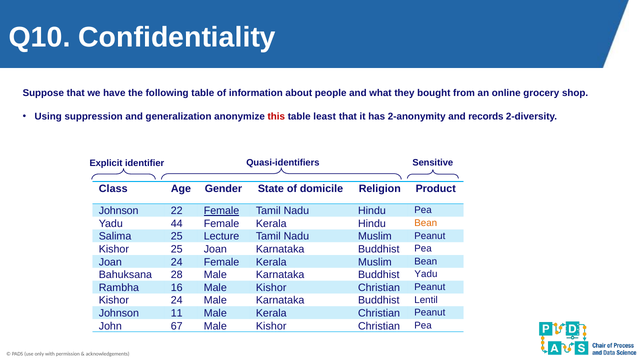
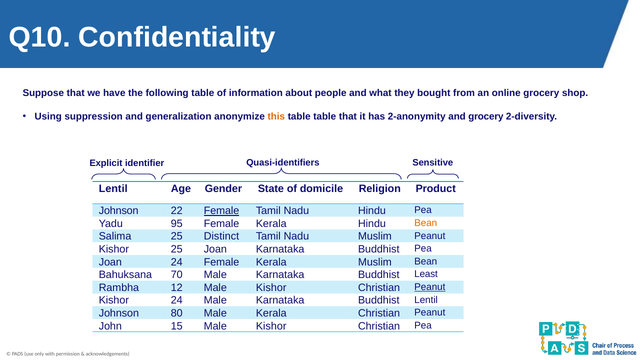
this colour: red -> orange
table least: least -> table
and records: records -> grocery
Class at (113, 189): Class -> Lentil
44: 44 -> 95
Lecture: Lecture -> Distinct
28: 28 -> 70
Buddhist Yadu: Yadu -> Least
16: 16 -> 12
Peanut at (430, 287) underline: none -> present
11: 11 -> 80
67: 67 -> 15
